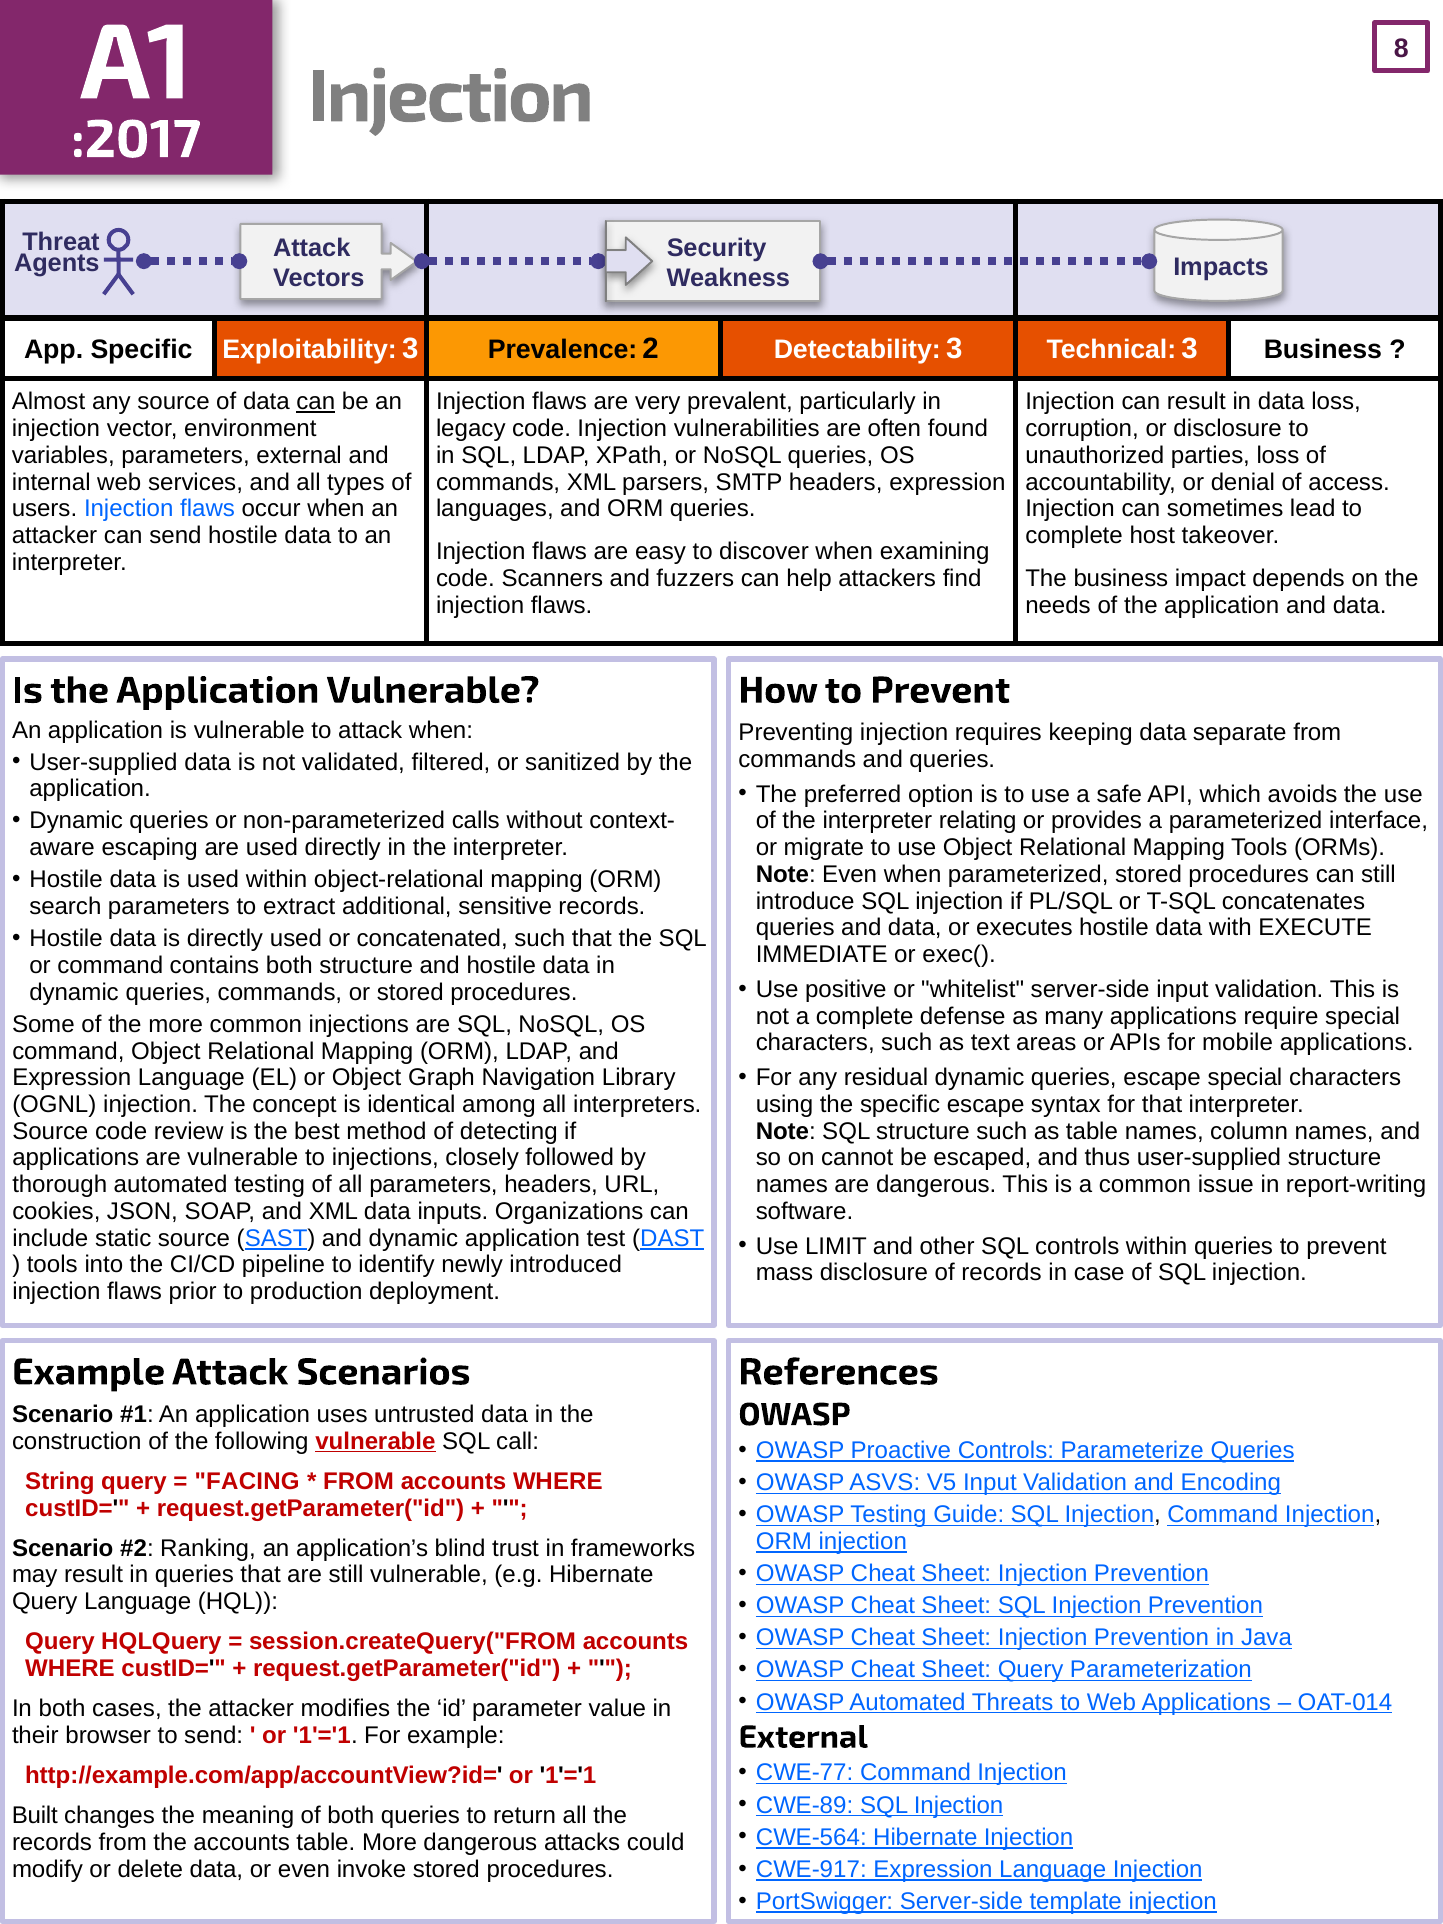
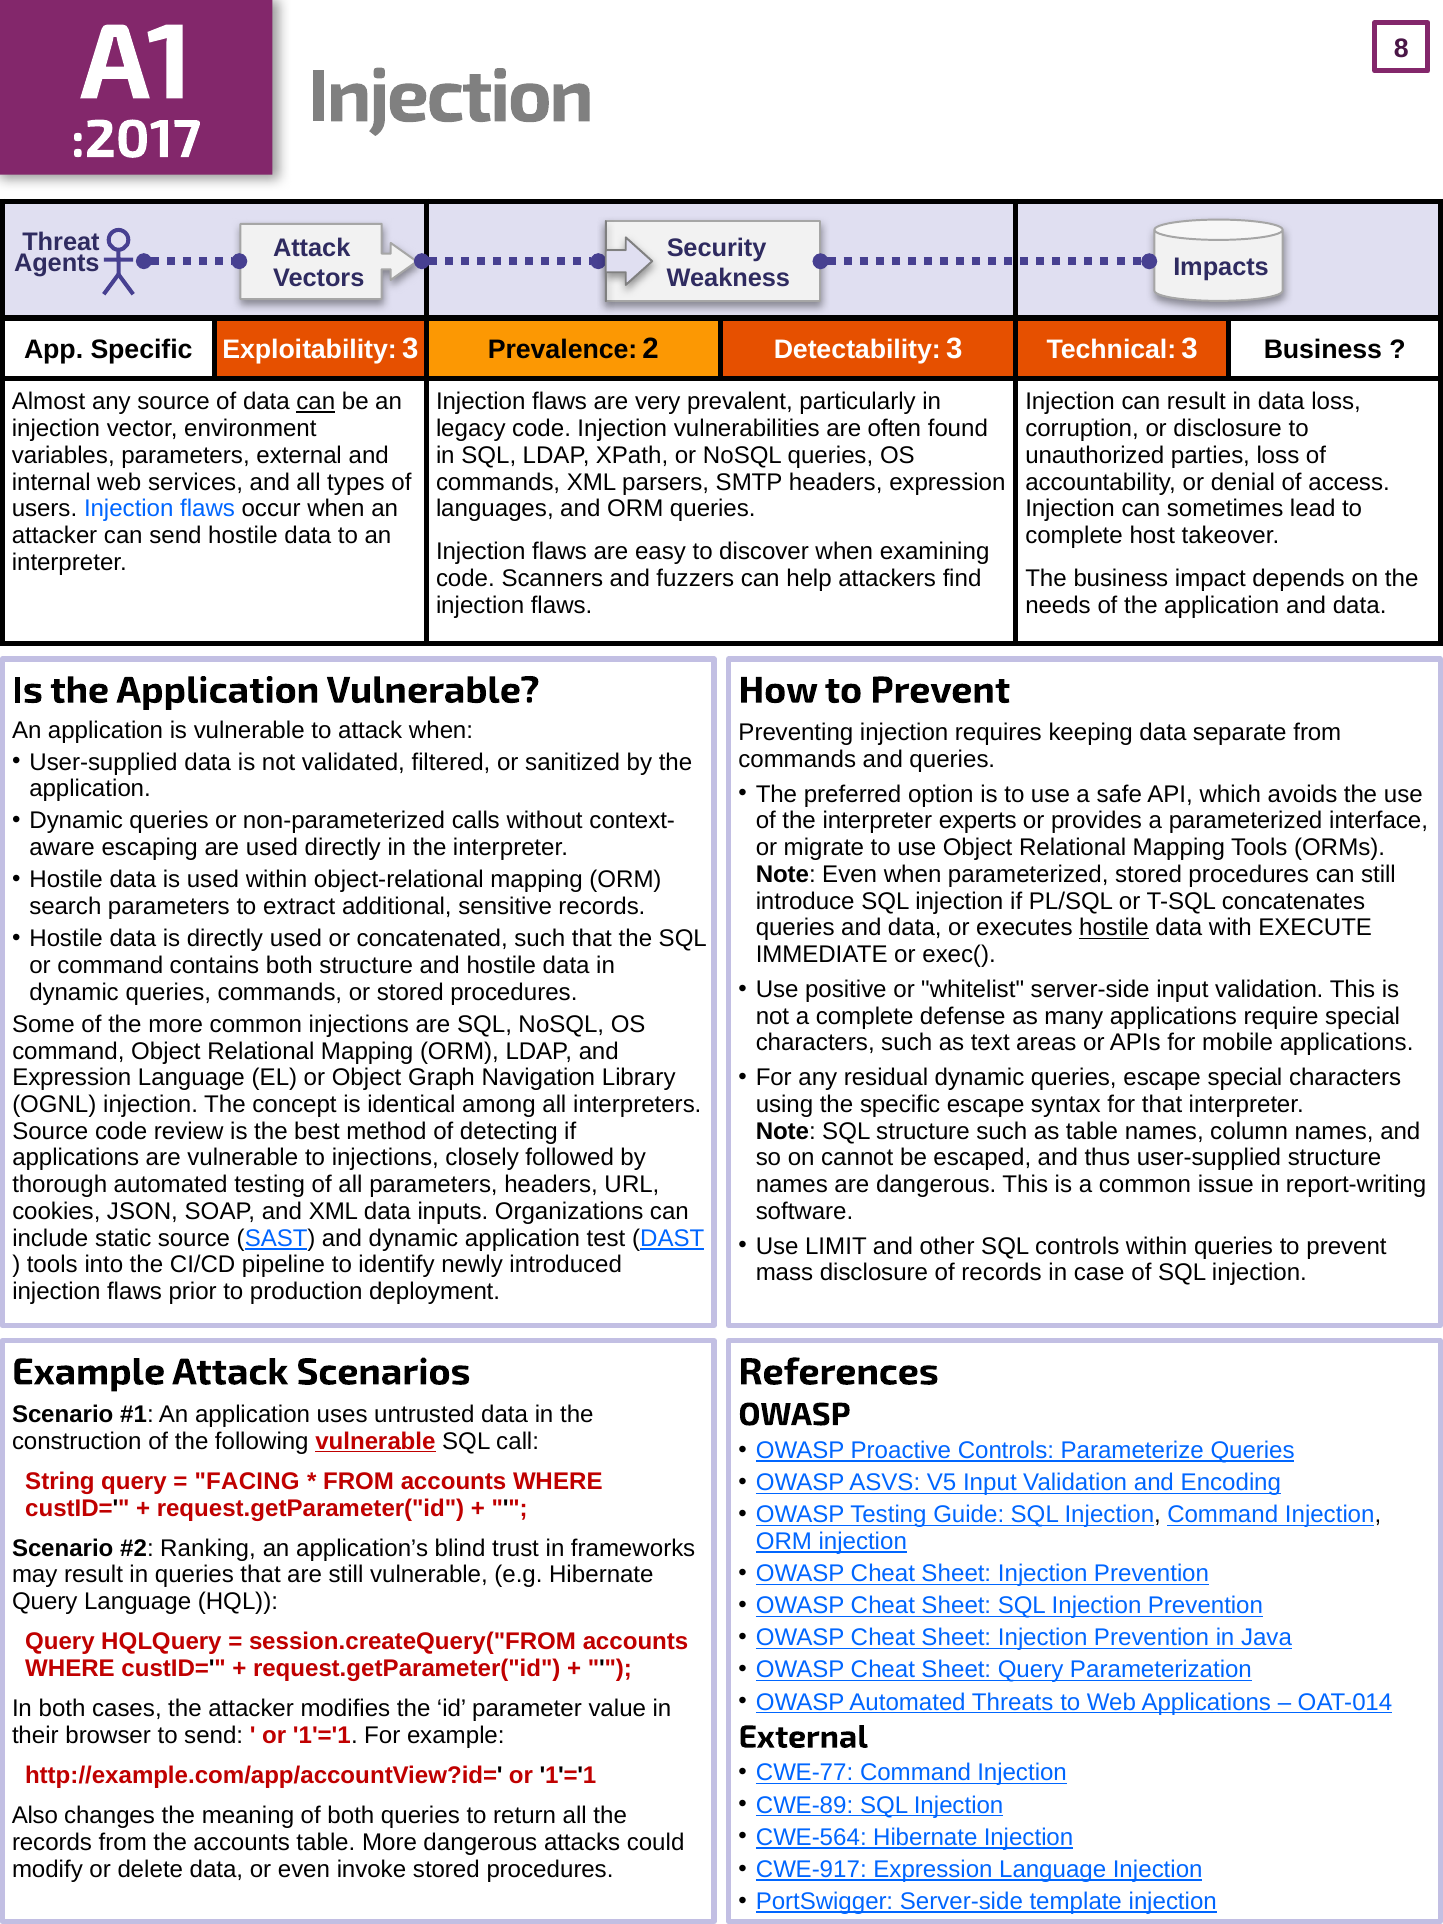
relating: relating -> experts
hostile at (1114, 928) underline: none -> present
Built: Built -> Also
